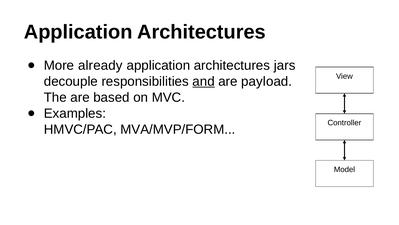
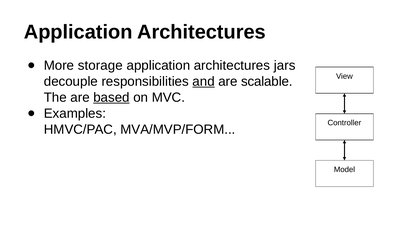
already: already -> storage
payload: payload -> scalable
based underline: none -> present
